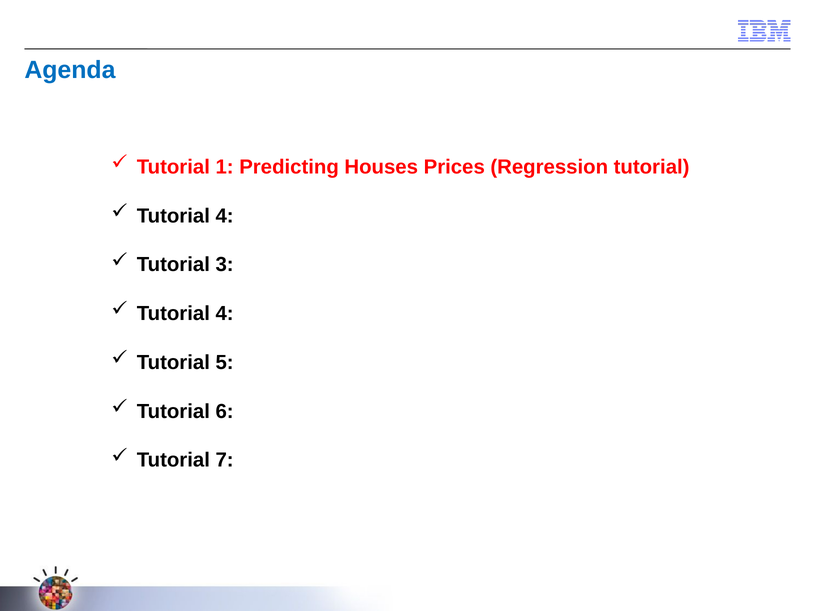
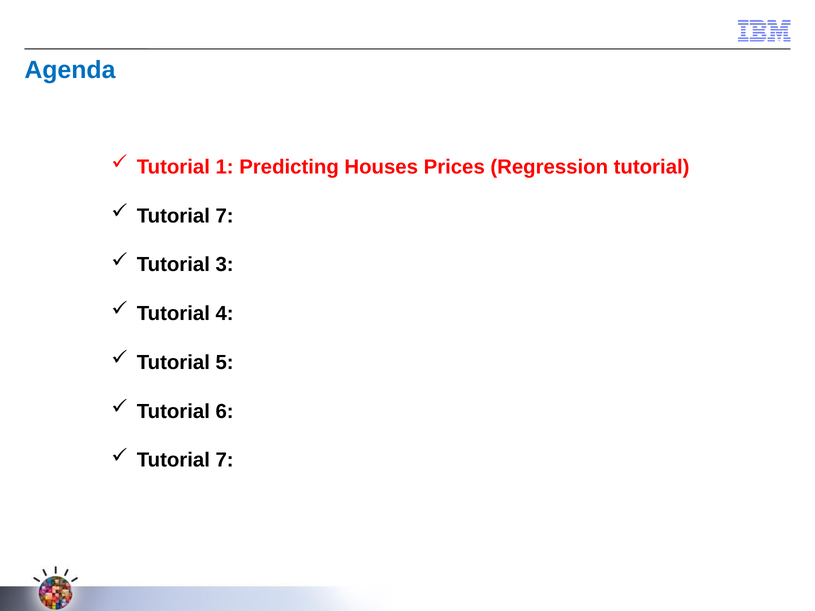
4 at (225, 216): 4 -> 7
